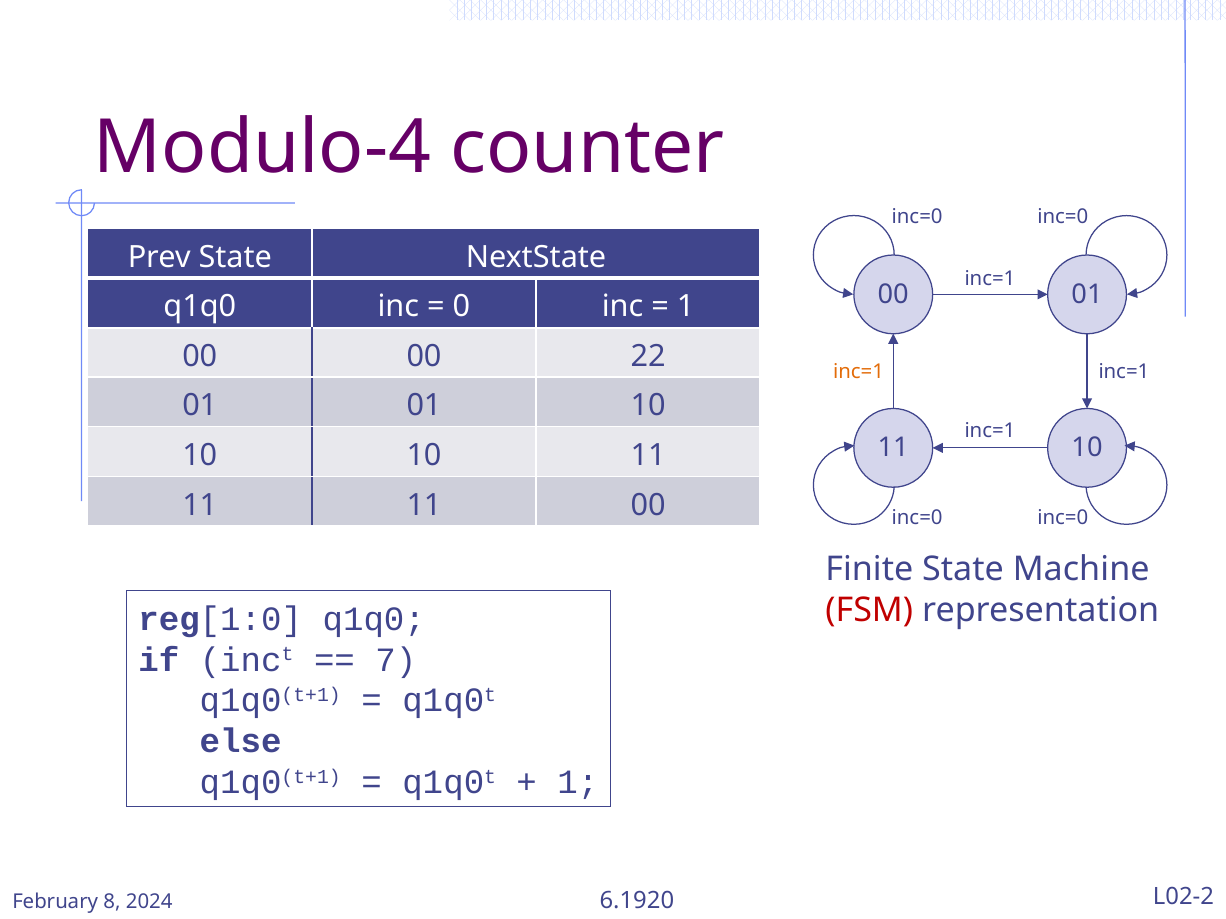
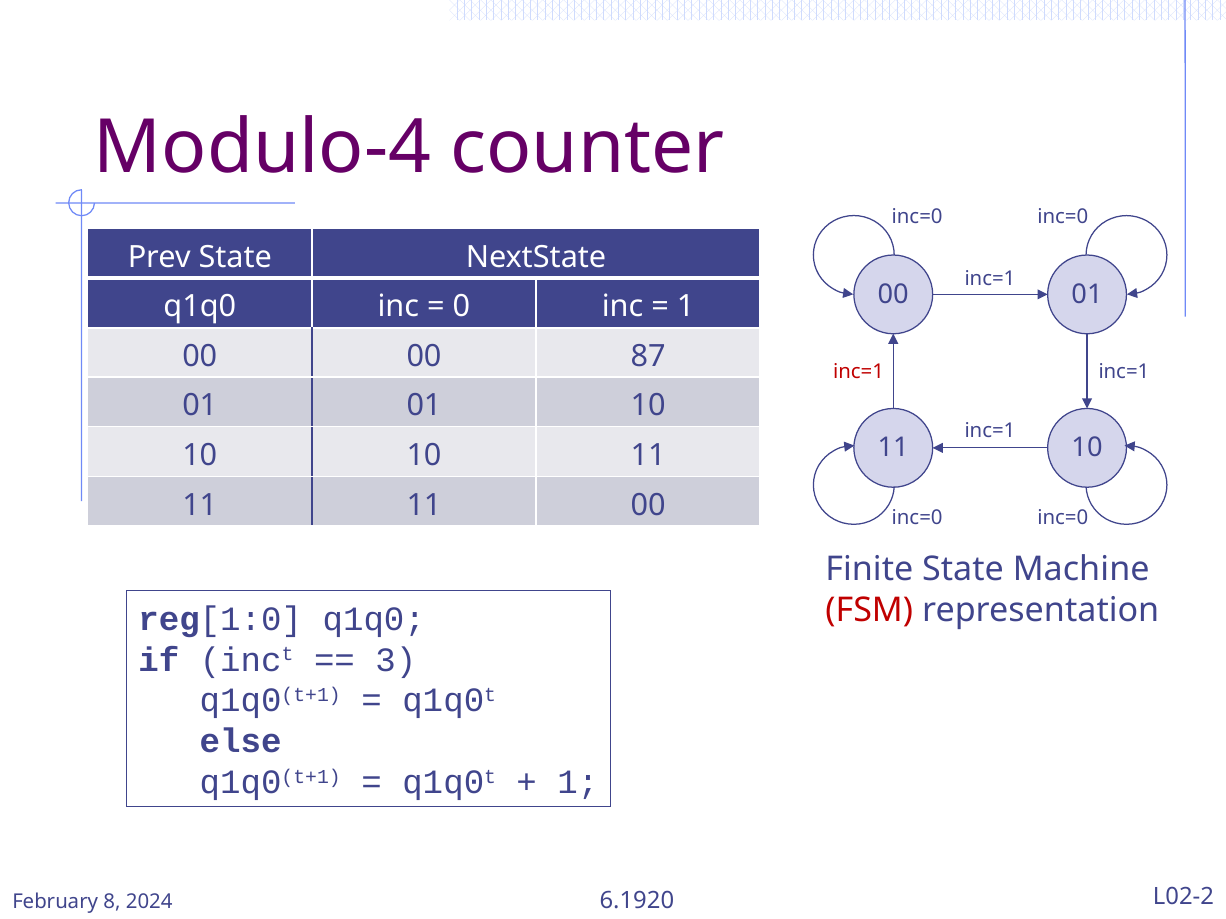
22: 22 -> 87
inc=1 at (859, 372) colour: orange -> red
7: 7 -> 3
